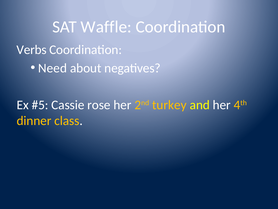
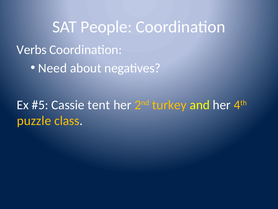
Waffle: Waffle -> People
rose: rose -> tent
dinner: dinner -> puzzle
